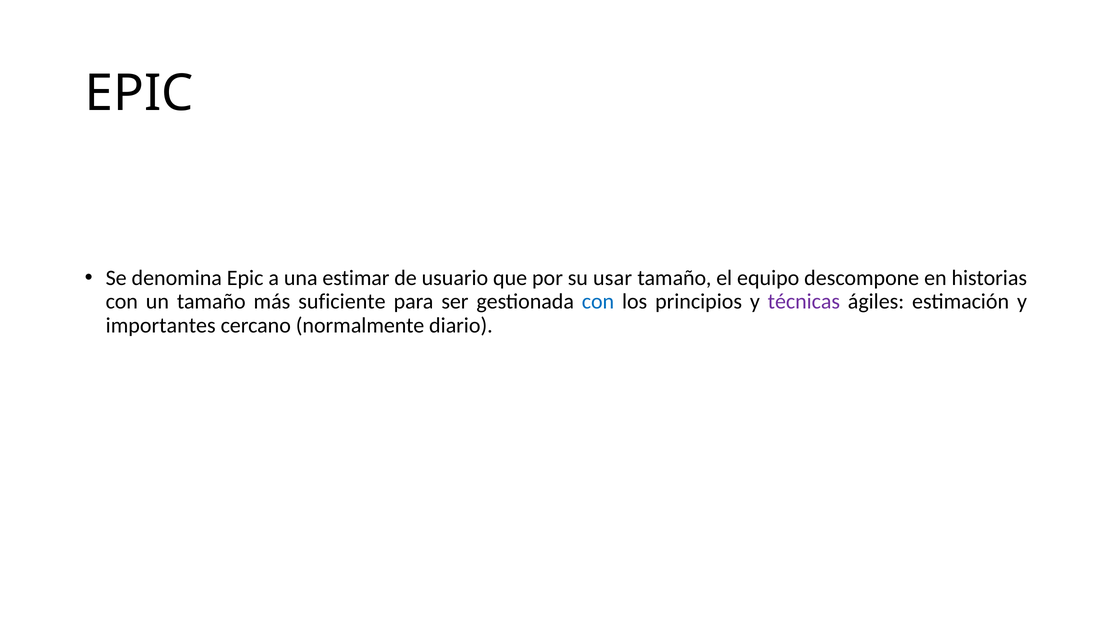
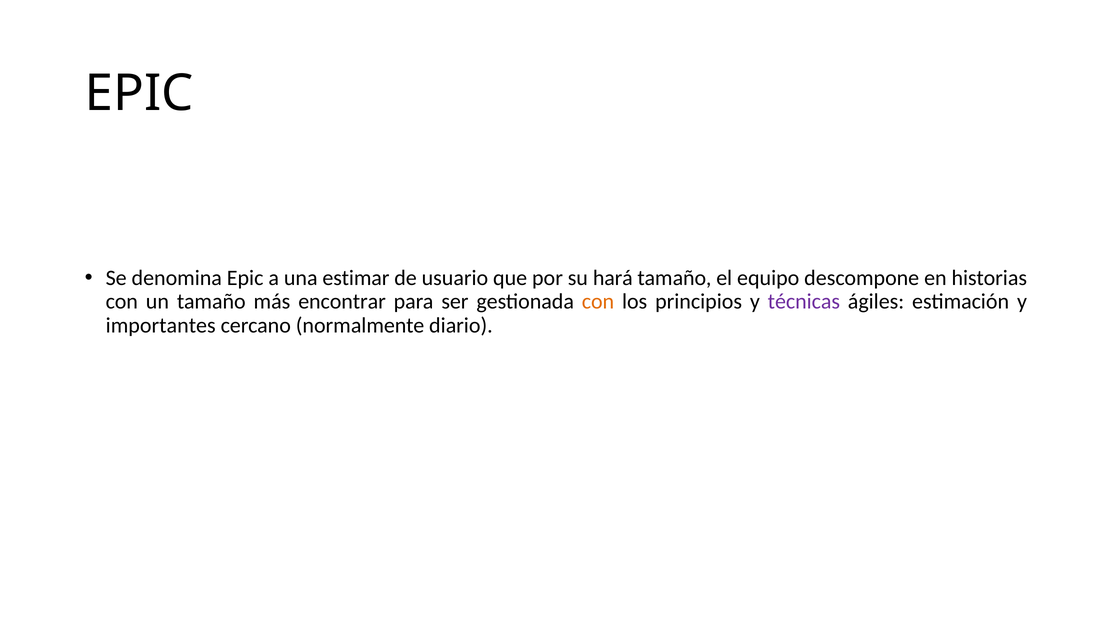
usar: usar -> hará
suficiente: suficiente -> encontrar
con at (598, 302) colour: blue -> orange
